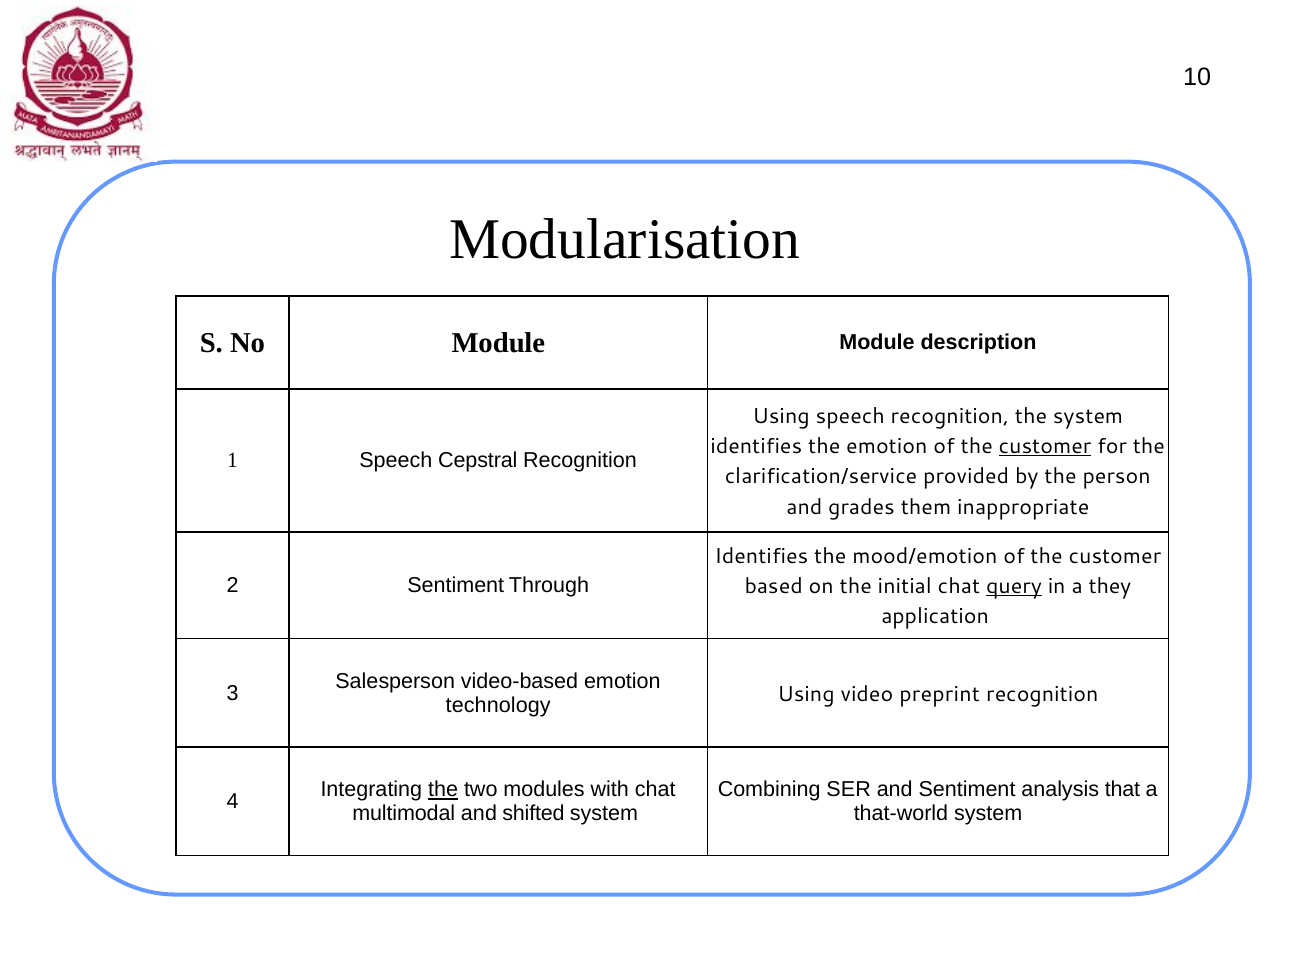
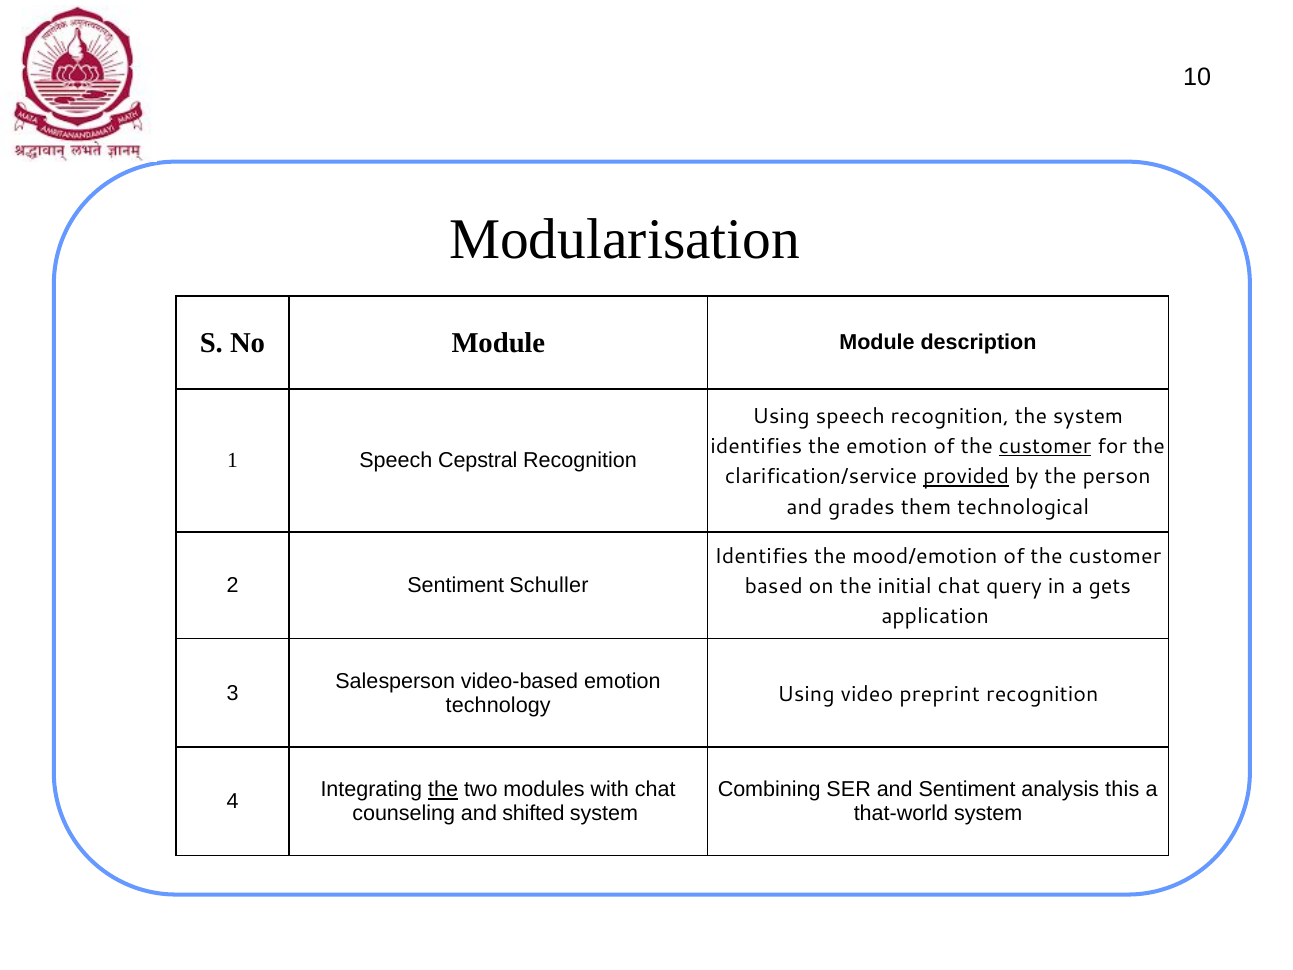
provided underline: none -> present
inappropriate: inappropriate -> technological
Through: Through -> Schuller
query underline: present -> none
they: they -> gets
that: that -> this
multimodal: multimodal -> counseling
